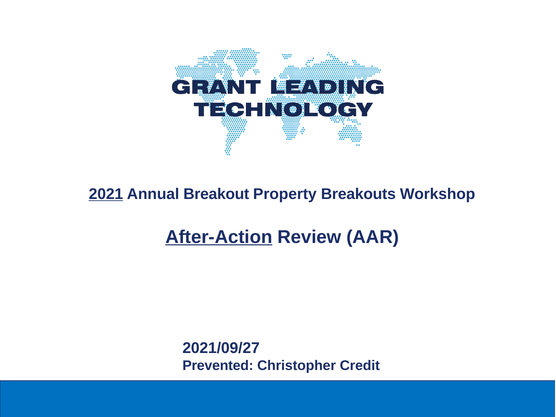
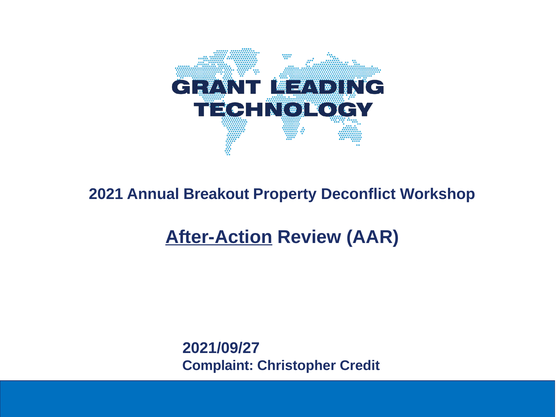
2021 underline: present -> none
Breakouts: Breakouts -> Deconflict
Prevented: Prevented -> Complaint
